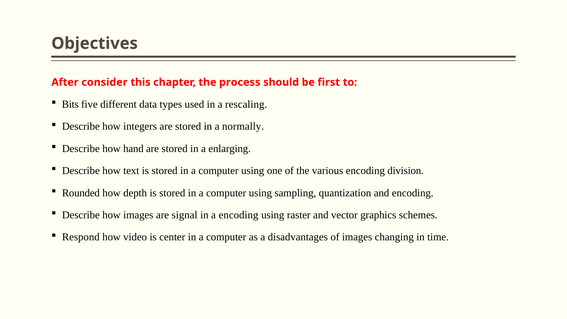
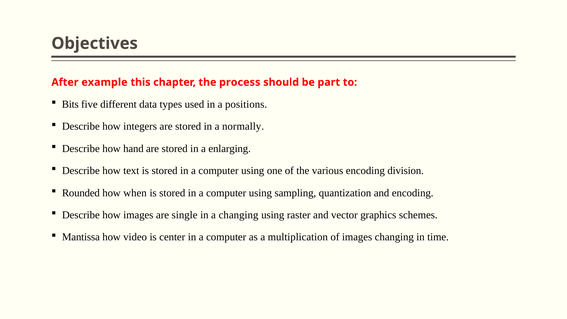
consider: consider -> example
first: first -> part
rescaling: rescaling -> positions
depth: depth -> when
signal: signal -> single
a encoding: encoding -> changing
Respond: Respond -> Mantissa
disadvantages: disadvantages -> multiplication
